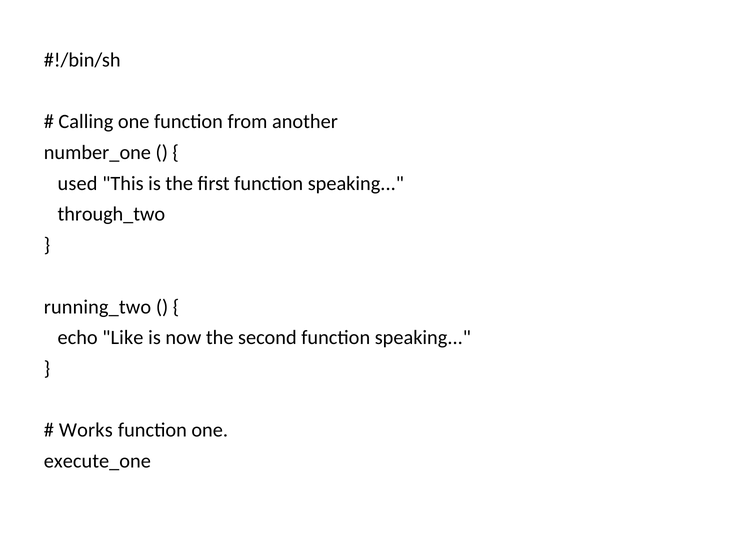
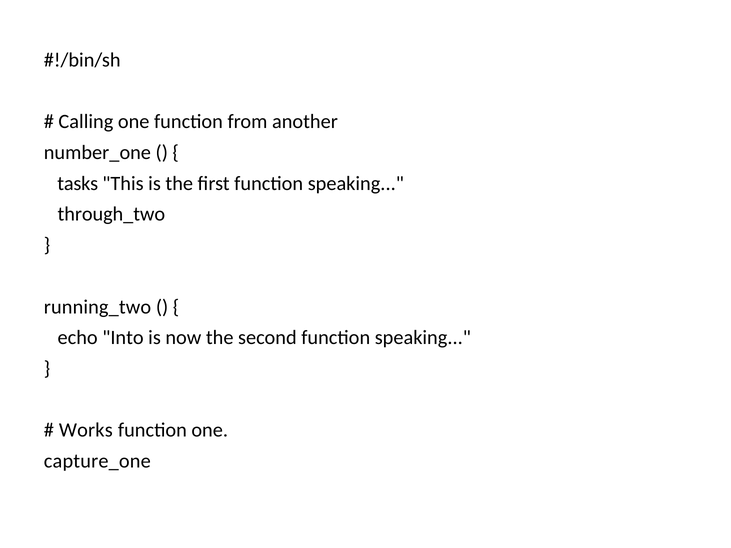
used: used -> tasks
Like: Like -> Into
execute_one: execute_one -> capture_one
